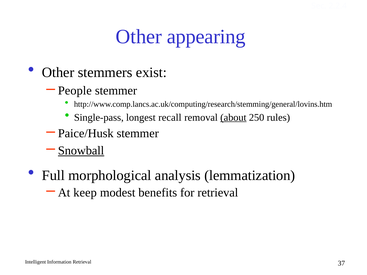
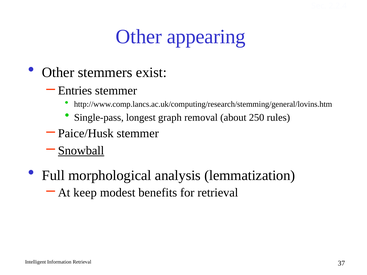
People: People -> Entries
recall: recall -> graph
about underline: present -> none
